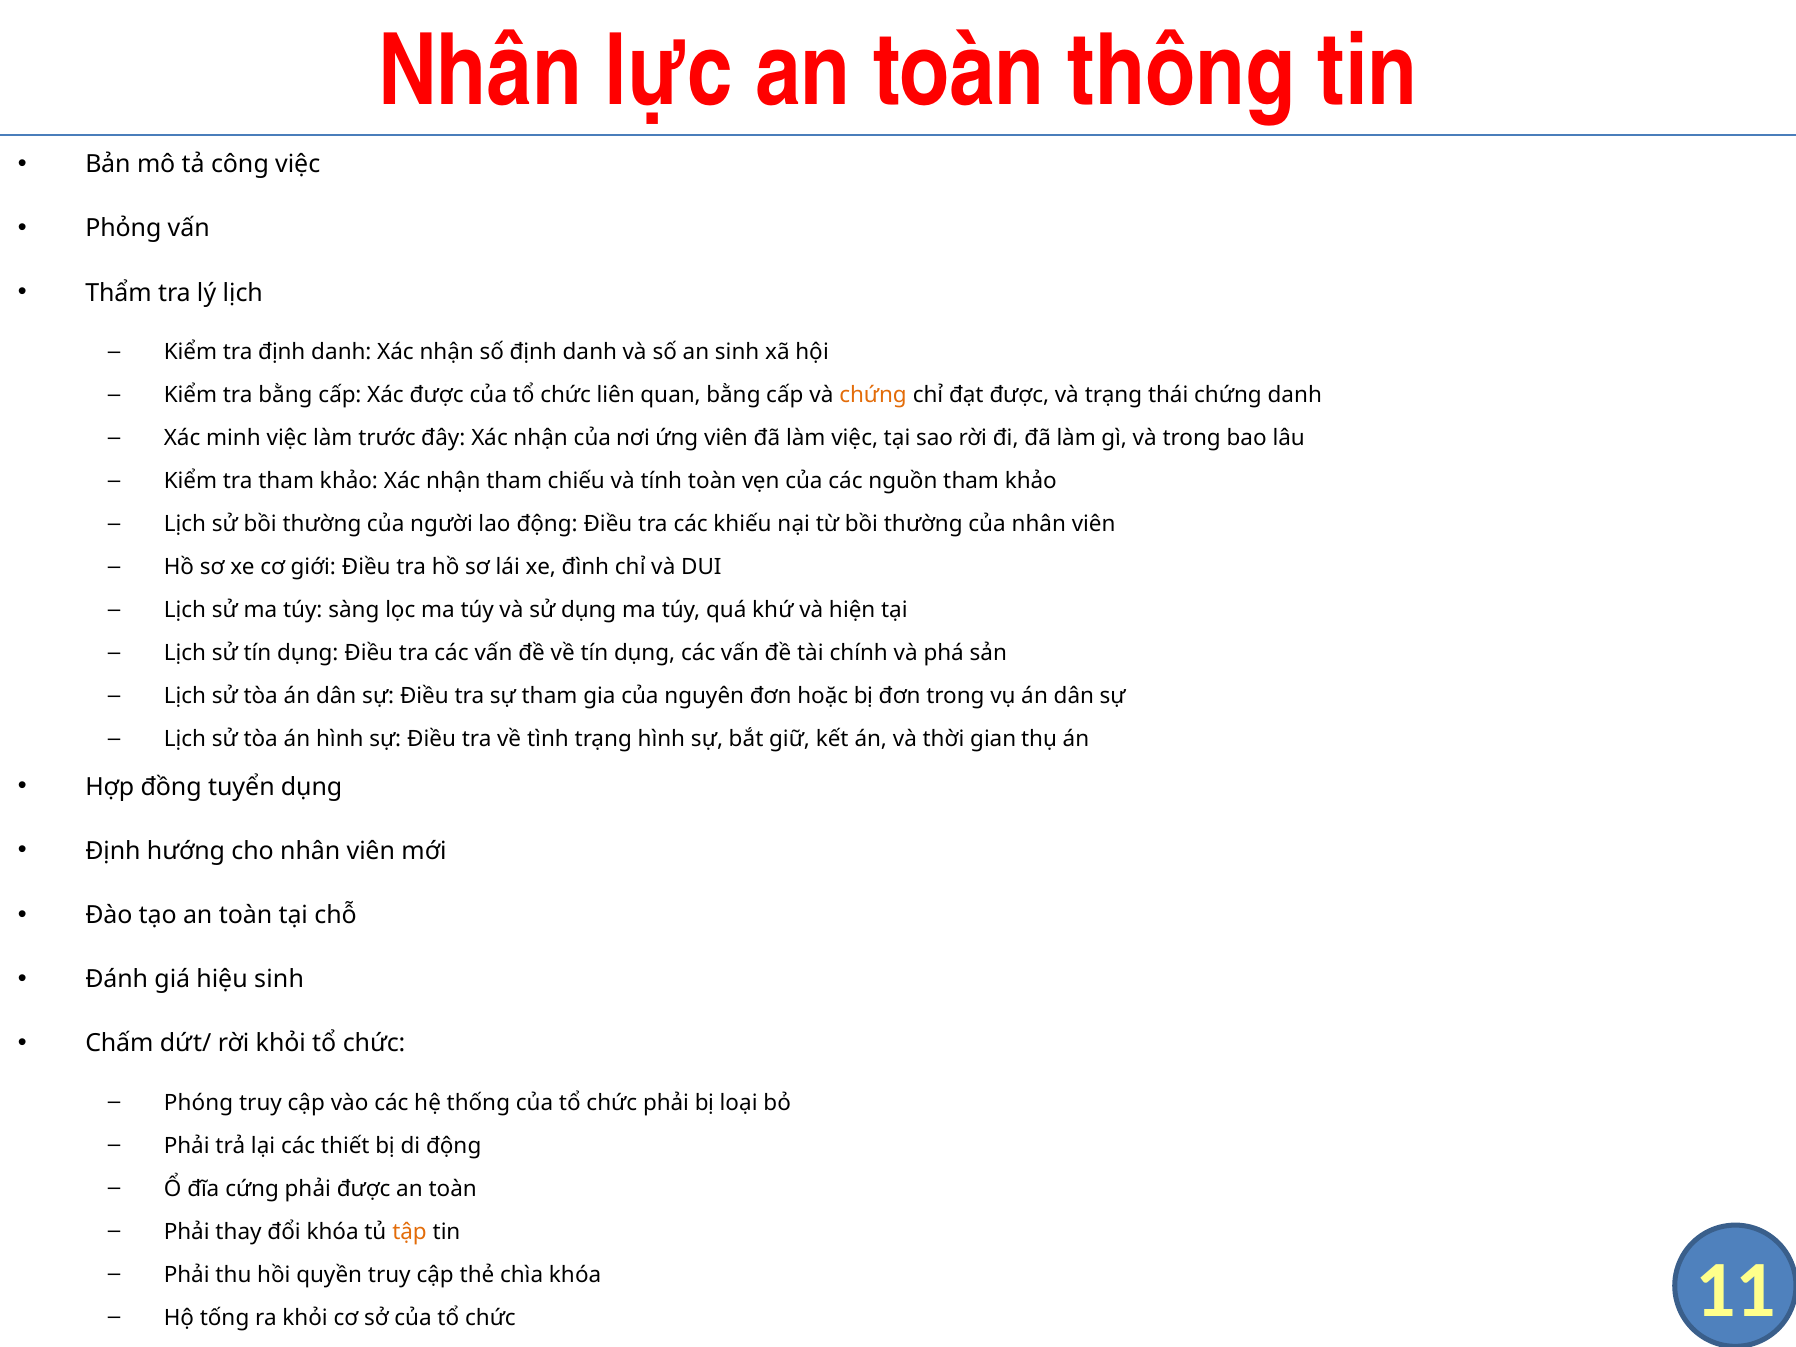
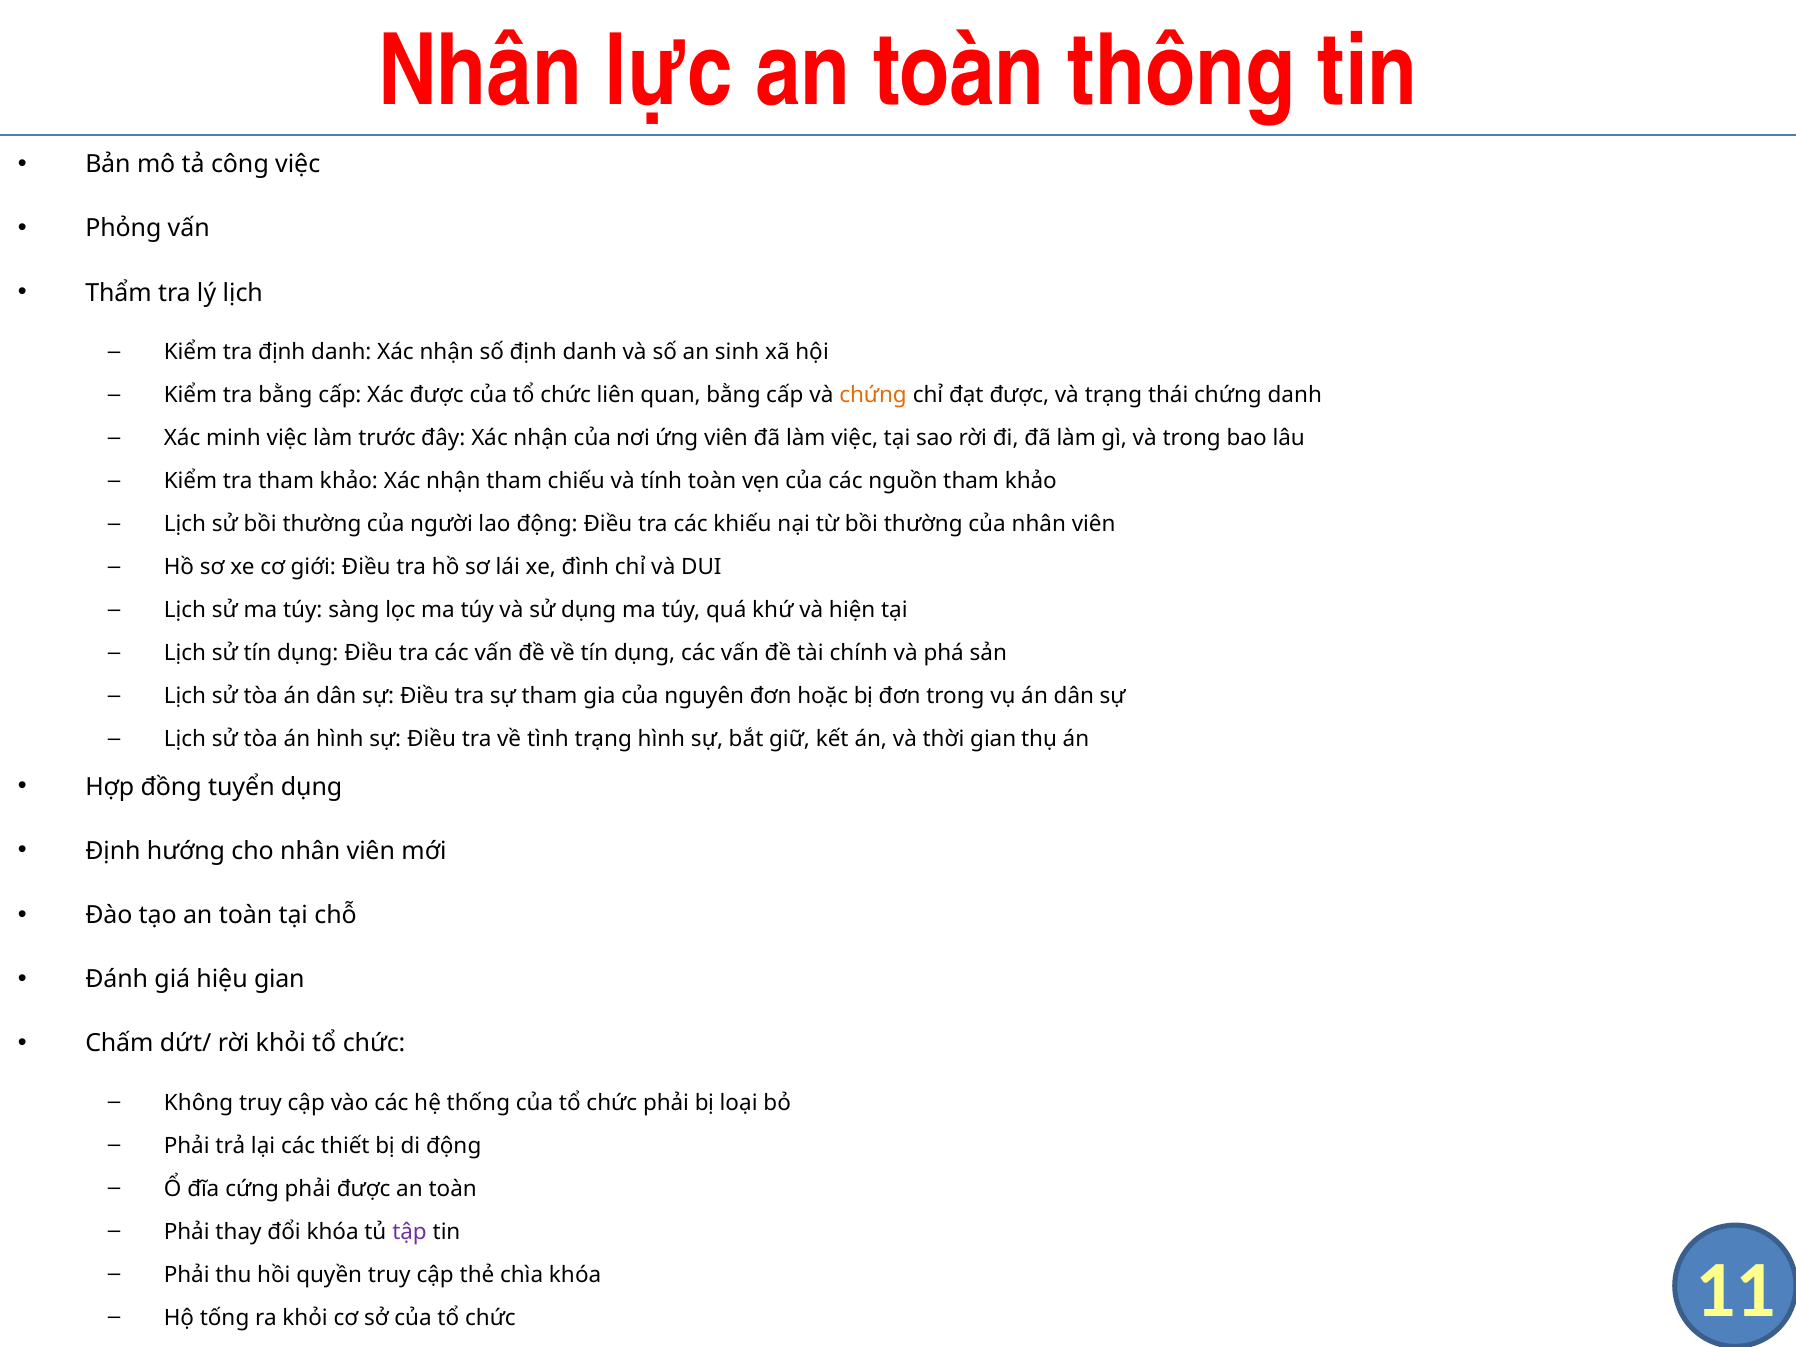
hiệu sinh: sinh -> gian
Phóng: Phóng -> Không
tập colour: orange -> purple
